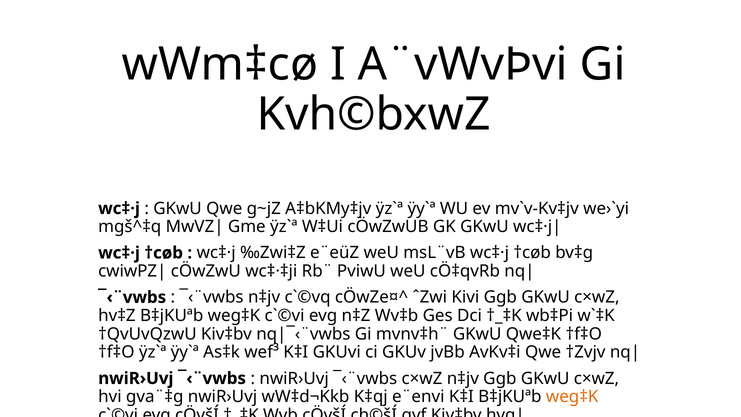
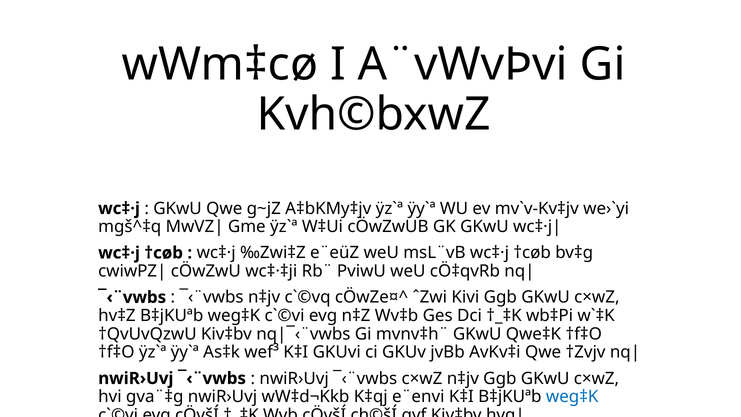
weg‡K at (572, 397) colour: orange -> blue
